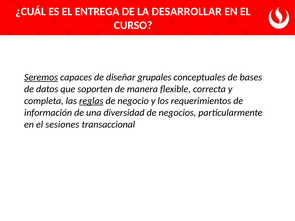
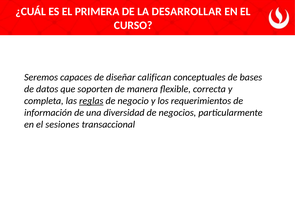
ENTREGA: ENTREGA -> PRIMERA
Seremos underline: present -> none
grupales: grupales -> califican
